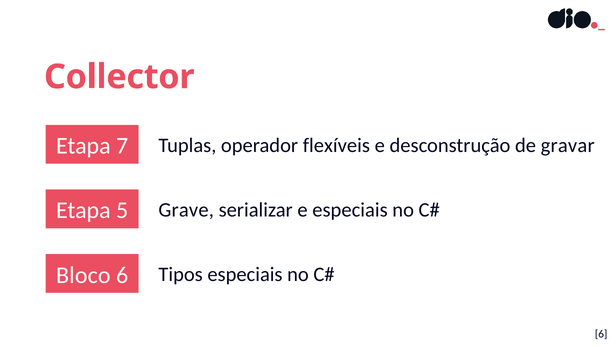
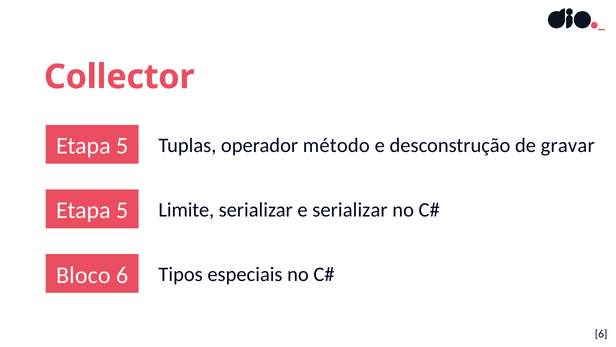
7 at (122, 146): 7 -> 5
flexíveis: flexíveis -> método
Grave: Grave -> Limite
e especiais: especiais -> serializar
